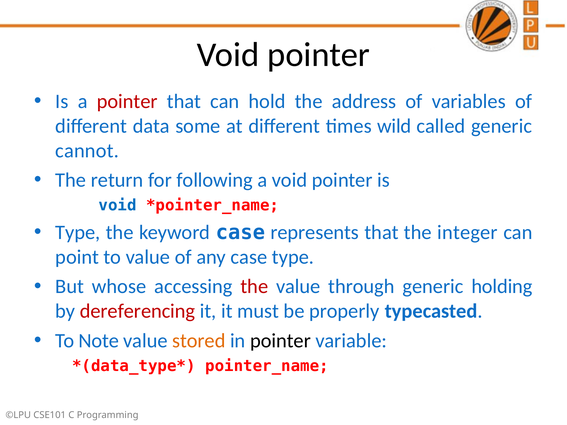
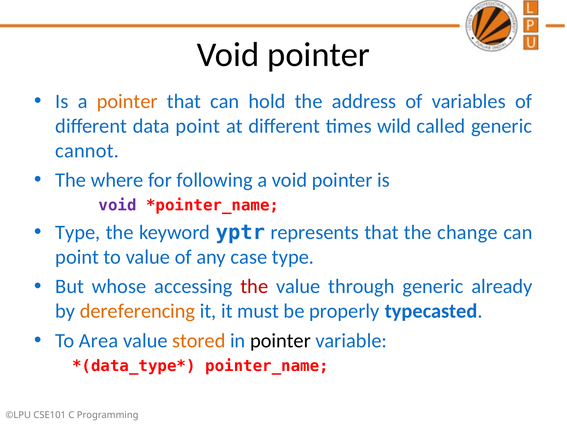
pointer at (127, 102) colour: red -> orange
data some: some -> point
return: return -> where
void at (118, 205) colour: blue -> purple
keyword case: case -> yptr
integer: integer -> change
holding: holding -> already
dereferencing colour: red -> orange
Note: Note -> Area
